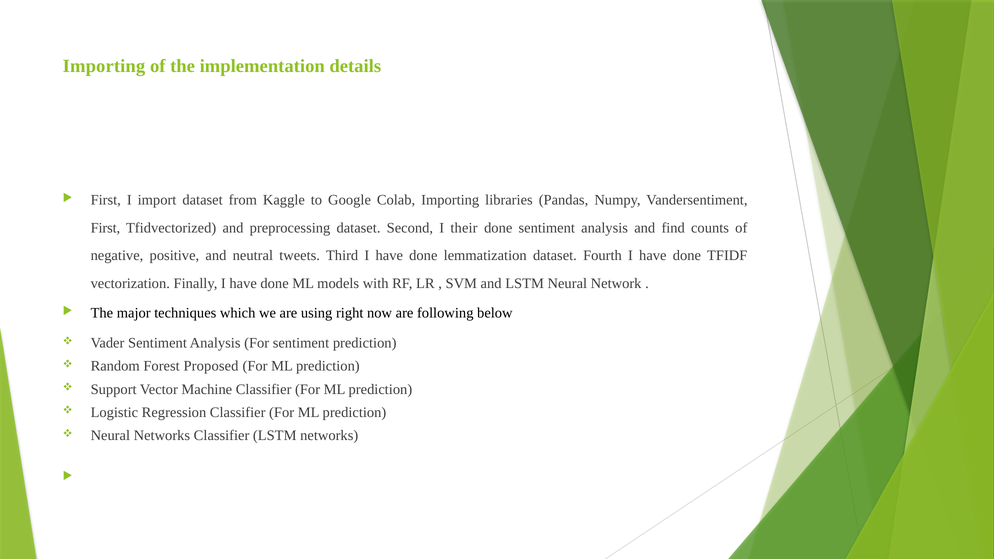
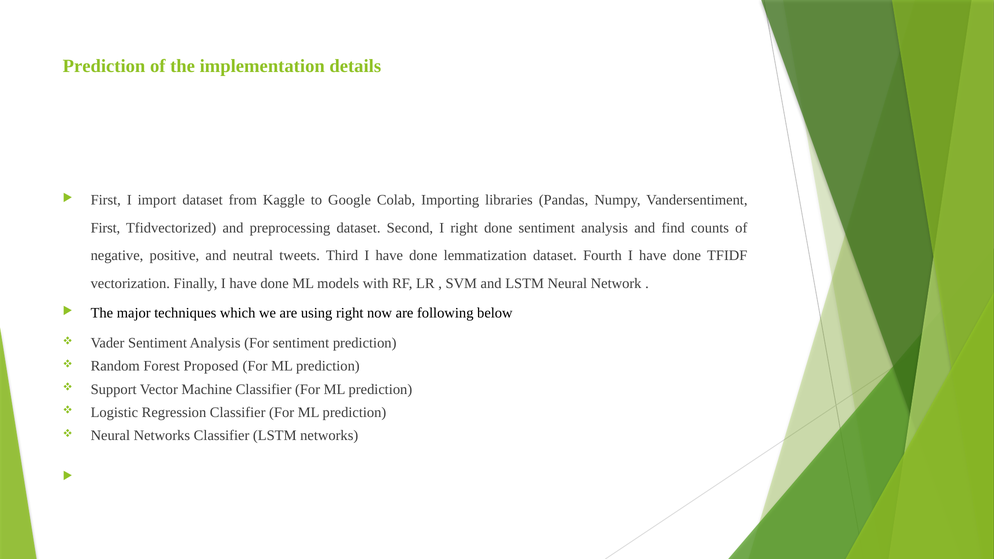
Importing at (104, 66): Importing -> Prediction
I their: their -> right
